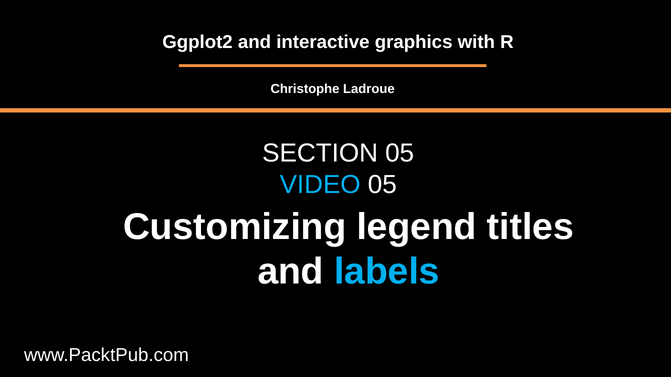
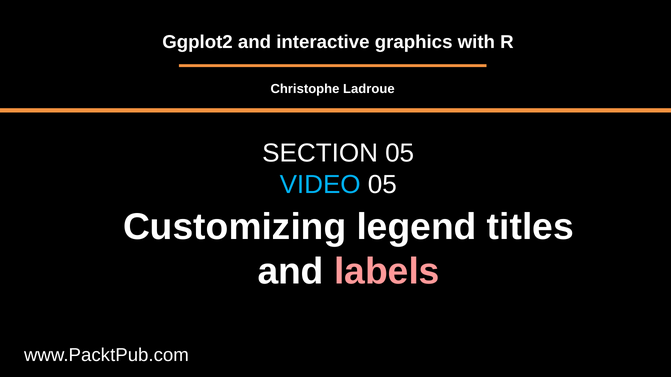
labels colour: light blue -> pink
